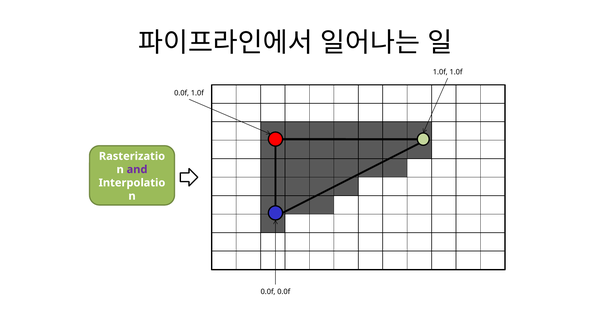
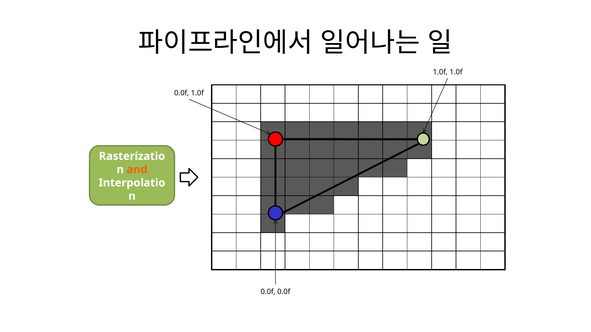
and colour: purple -> orange
